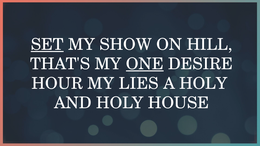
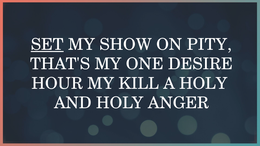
HILL: HILL -> PITY
ONE underline: present -> none
LIES: LIES -> KILL
HOUSE: HOUSE -> ANGER
